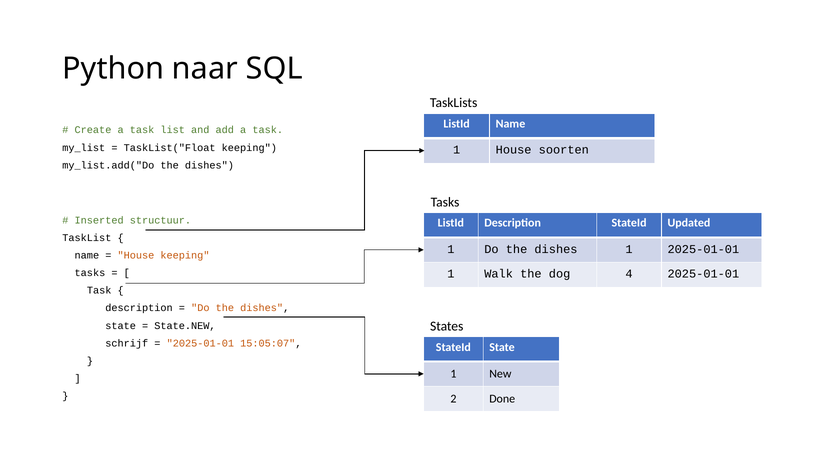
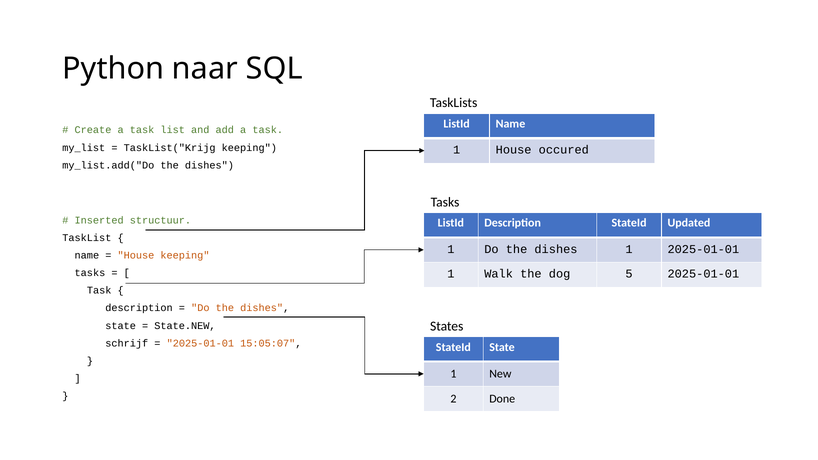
TaskList("Float: TaskList("Float -> TaskList("Krijg
soorten: soorten -> occured
4: 4 -> 5
